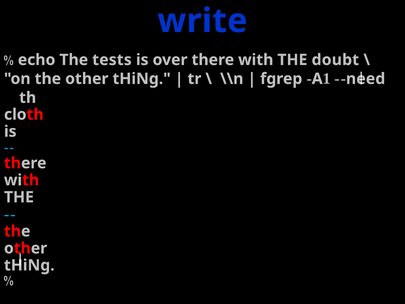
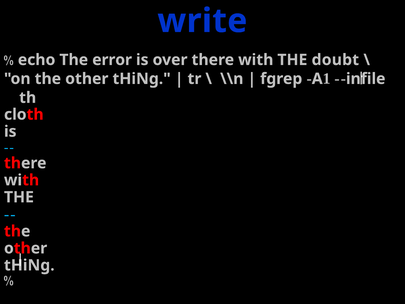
tests: tests -> error
need: need -> infile
